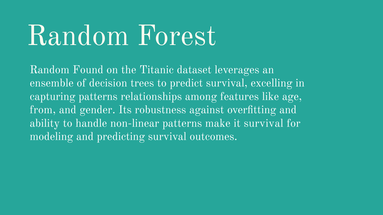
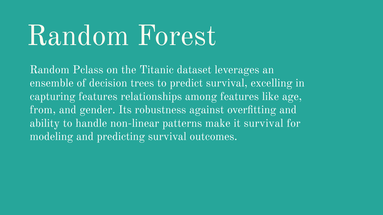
Found: Found -> Pclass
capturing patterns: patterns -> features
